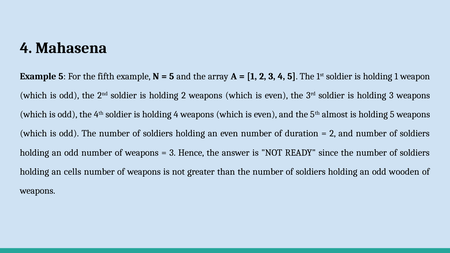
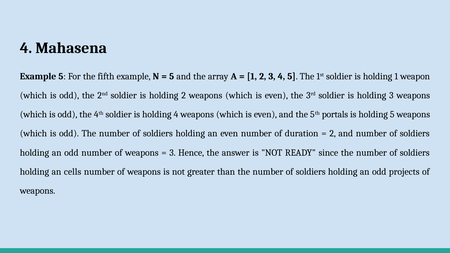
almost: almost -> portals
wooden: wooden -> projects
